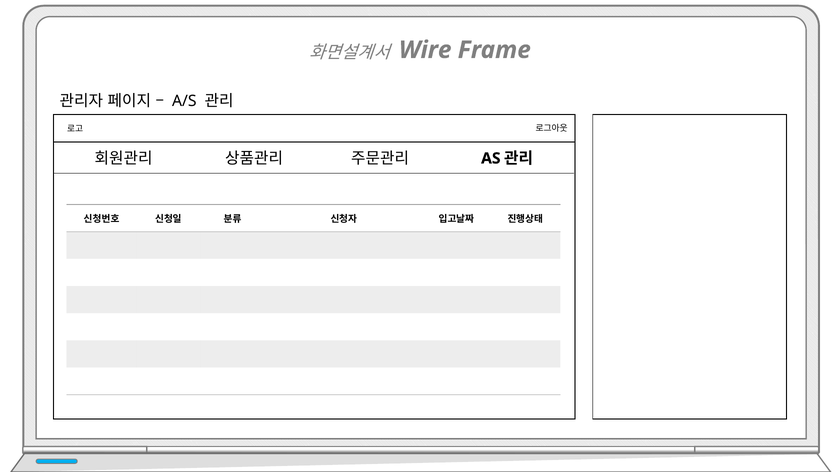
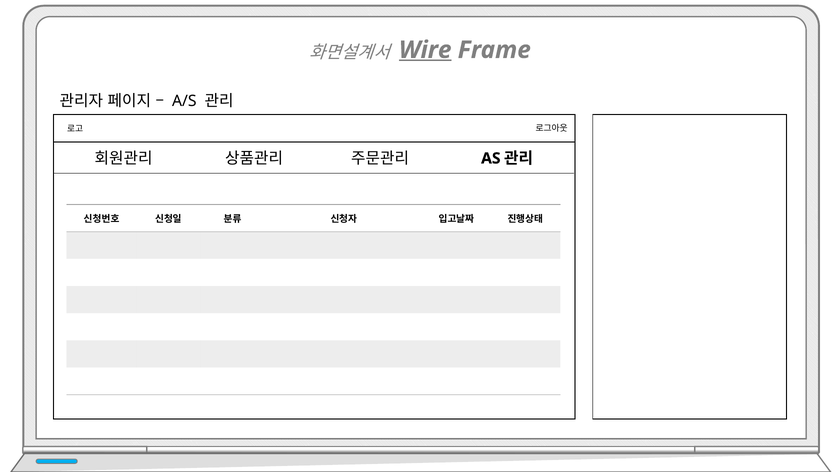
Wire underline: none -> present
